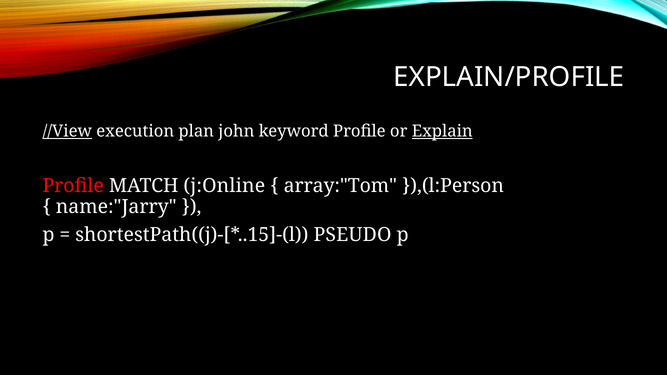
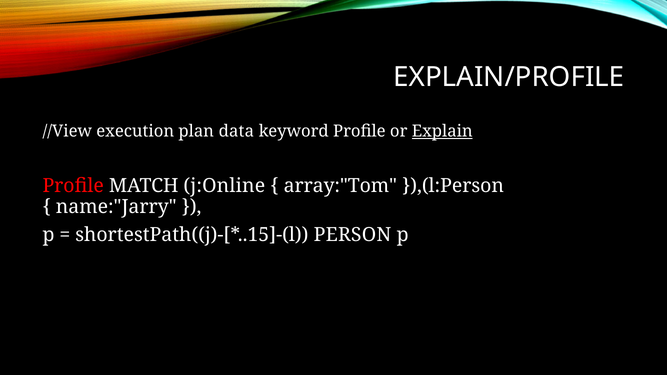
//View underline: present -> none
john: john -> data
PSEUDO: PSEUDO -> PERSON
